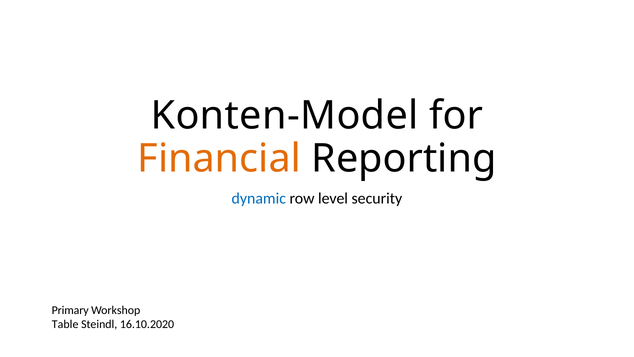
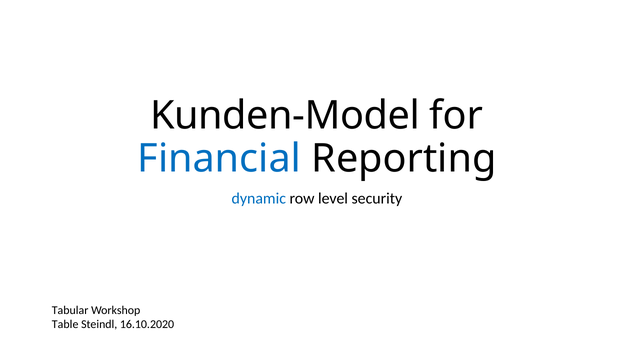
Konten-Model: Konten-Model -> Kunden-Model
Financial colour: orange -> blue
Primary: Primary -> Tabular
